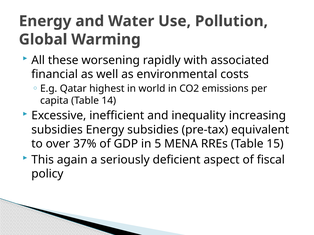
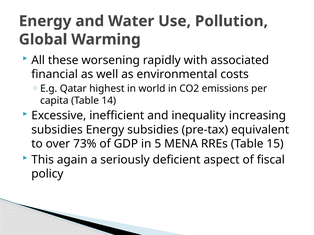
37%: 37% -> 73%
